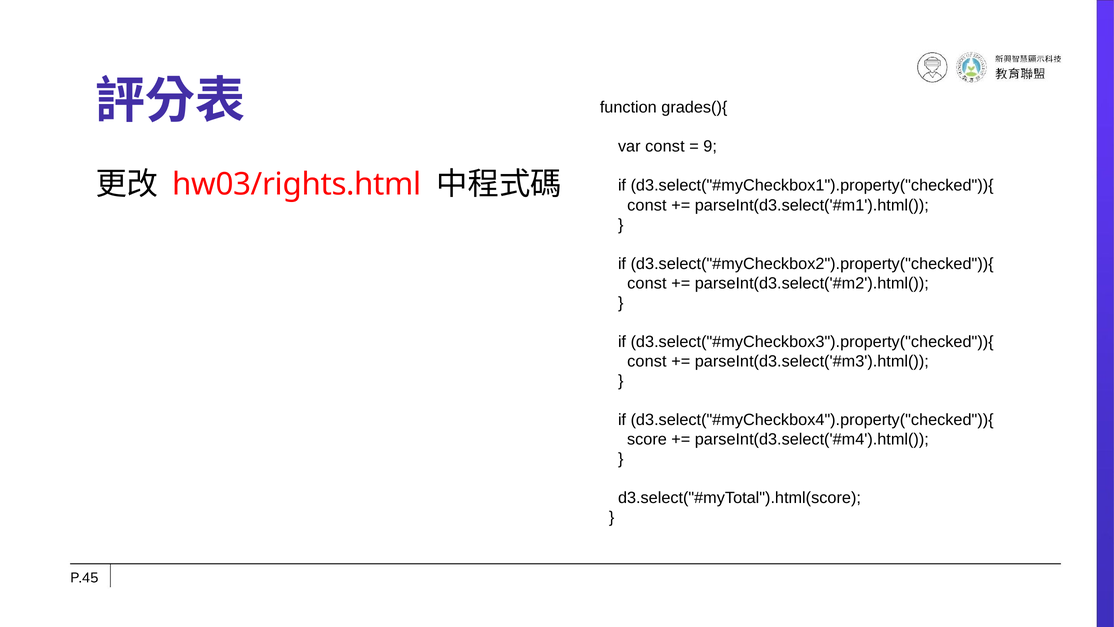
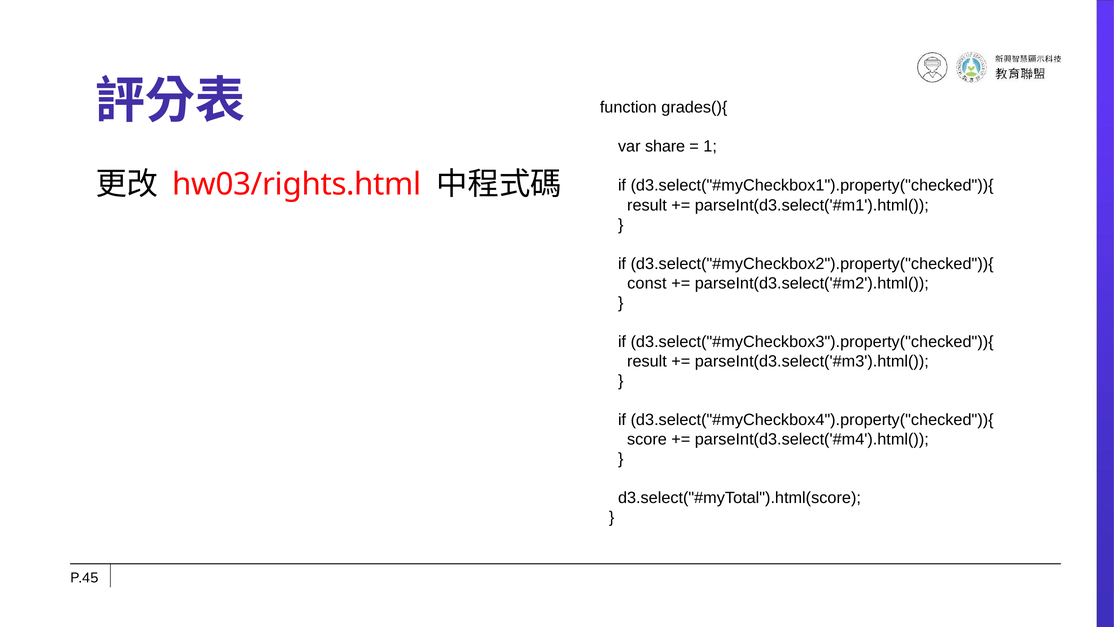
var const: const -> share
9: 9 -> 1
const at (647, 205): const -> result
const at (647, 361): const -> result
